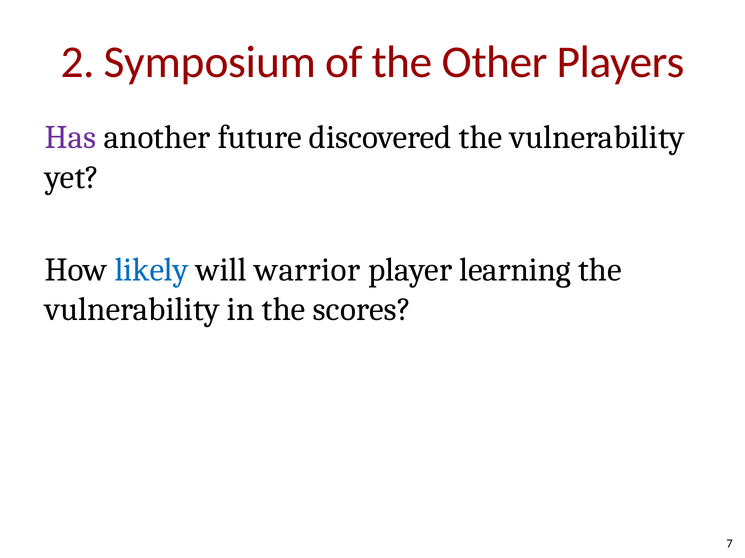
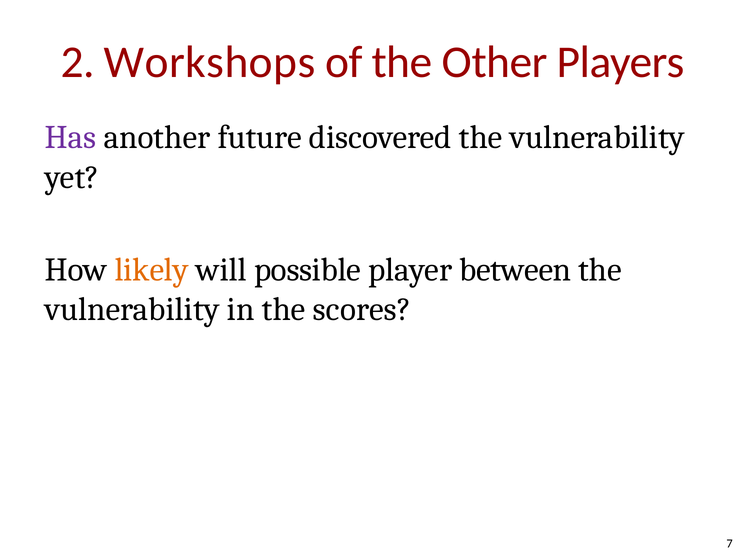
Symposium: Symposium -> Workshops
likely colour: blue -> orange
warrior: warrior -> possible
learning: learning -> between
